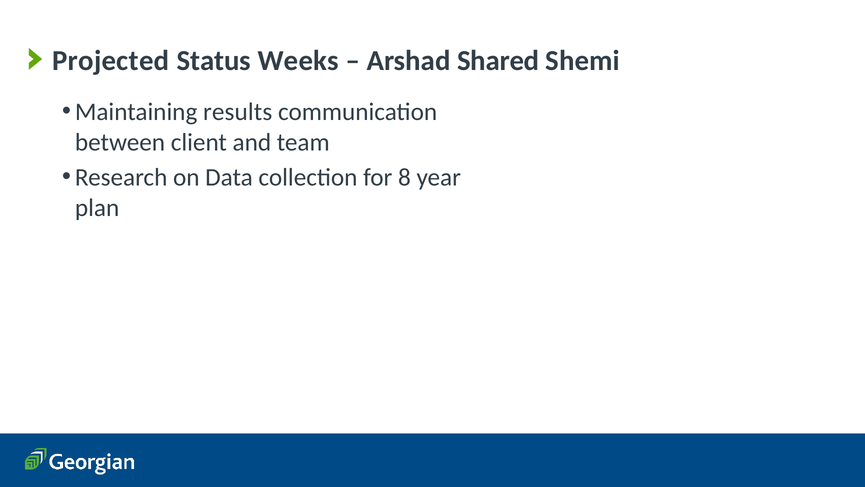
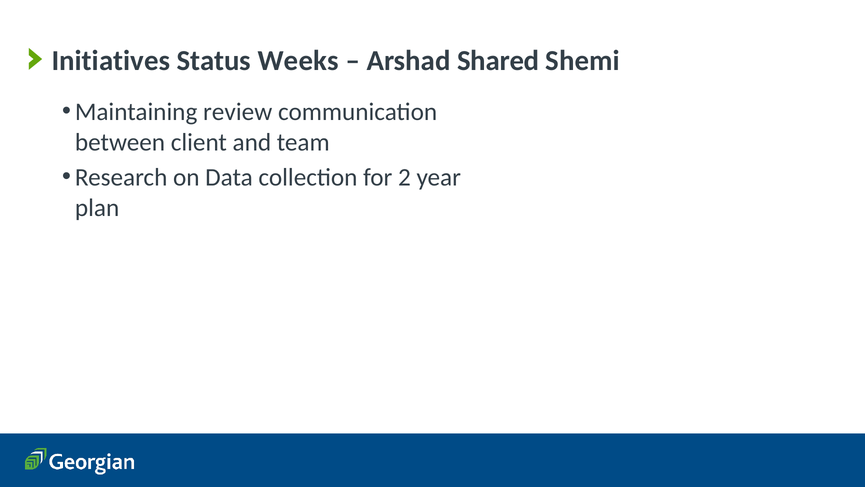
Projected: Projected -> Initiatives
results: results -> review
8: 8 -> 2
